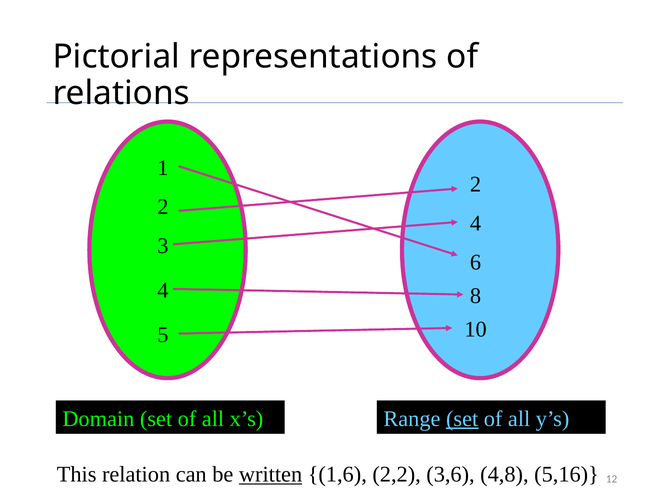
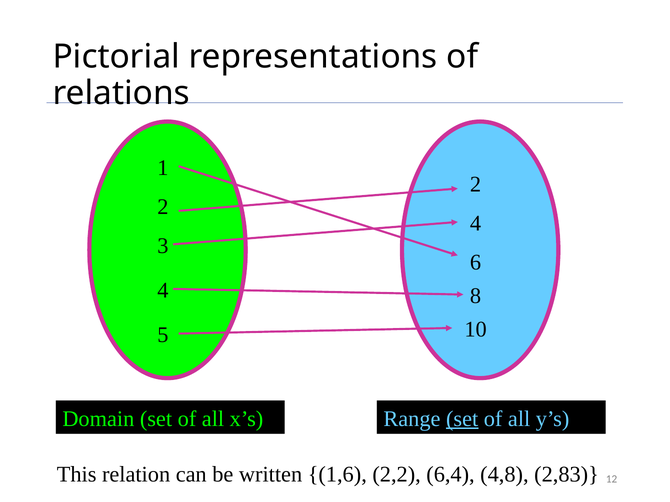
written underline: present -> none
3,6: 3,6 -> 6,4
5,16: 5,16 -> 2,83
